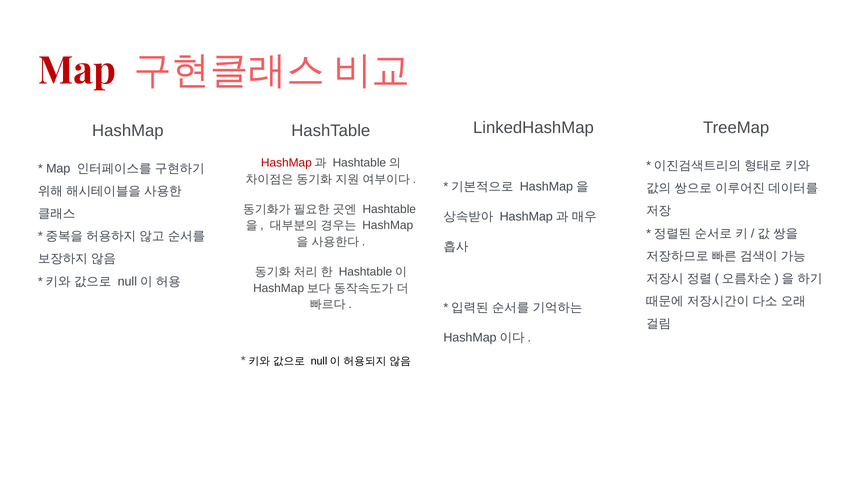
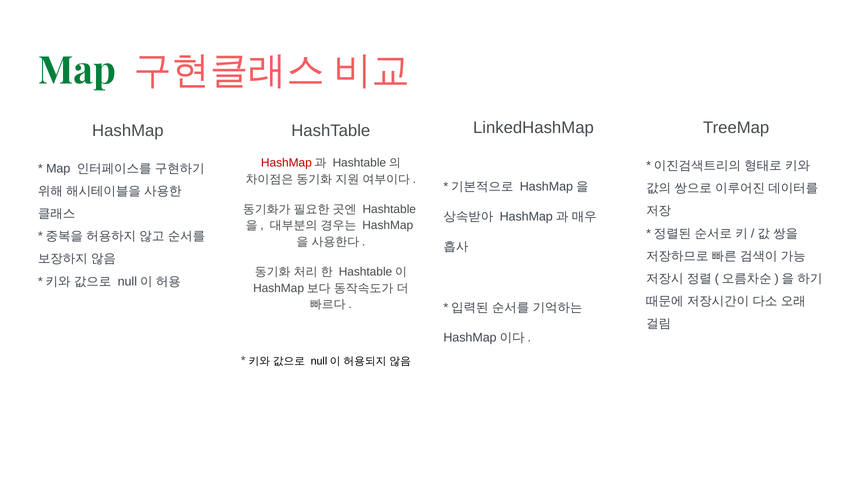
Map at (77, 71) colour: red -> green
